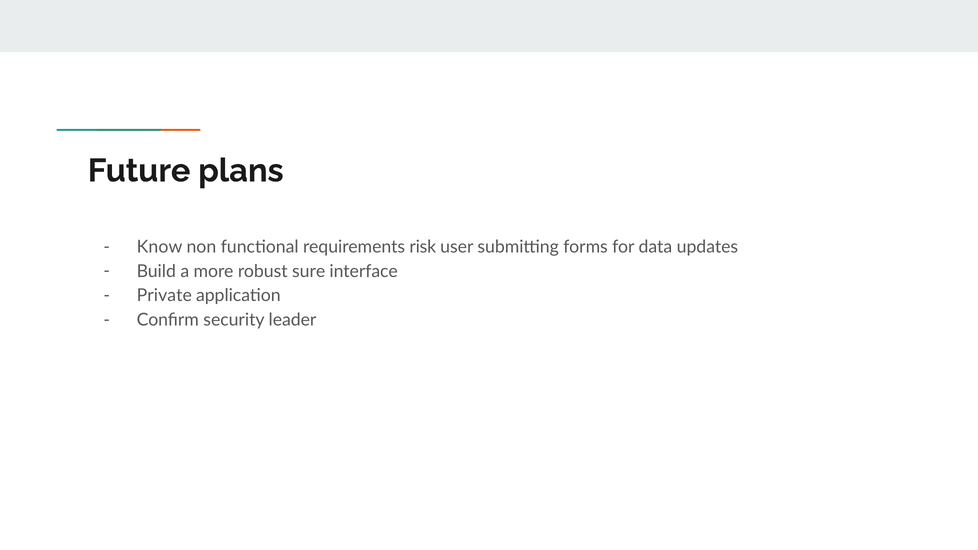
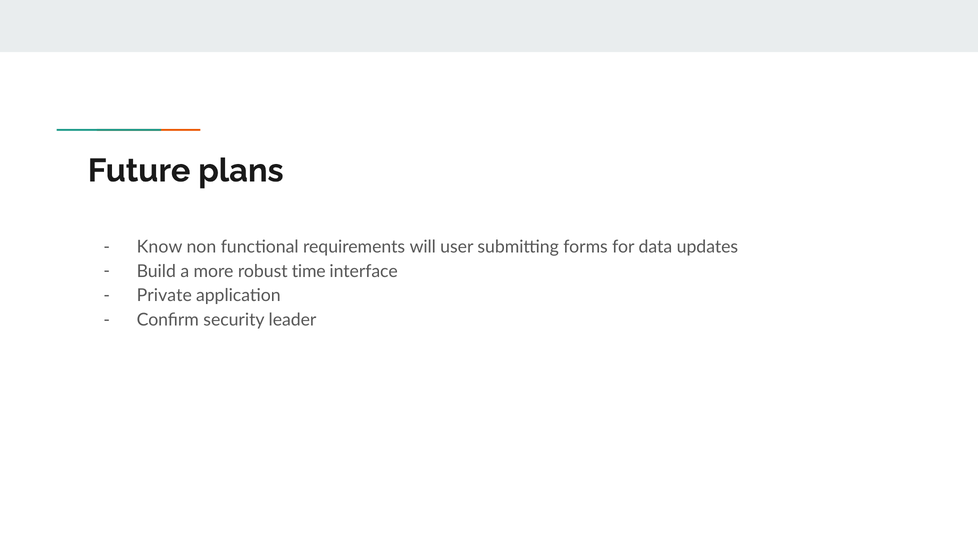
risk: risk -> will
sure: sure -> time
